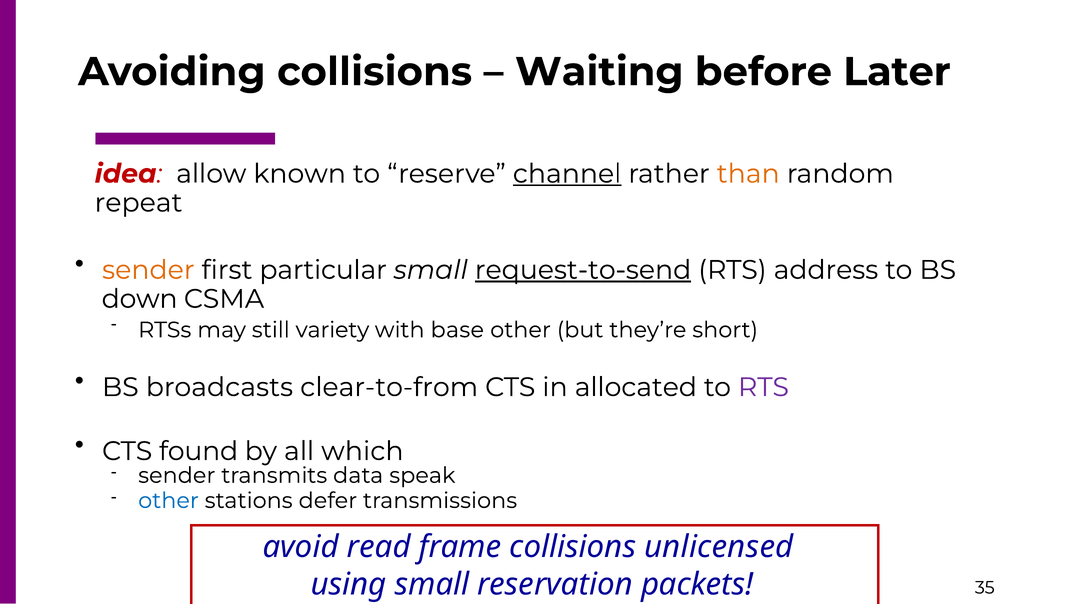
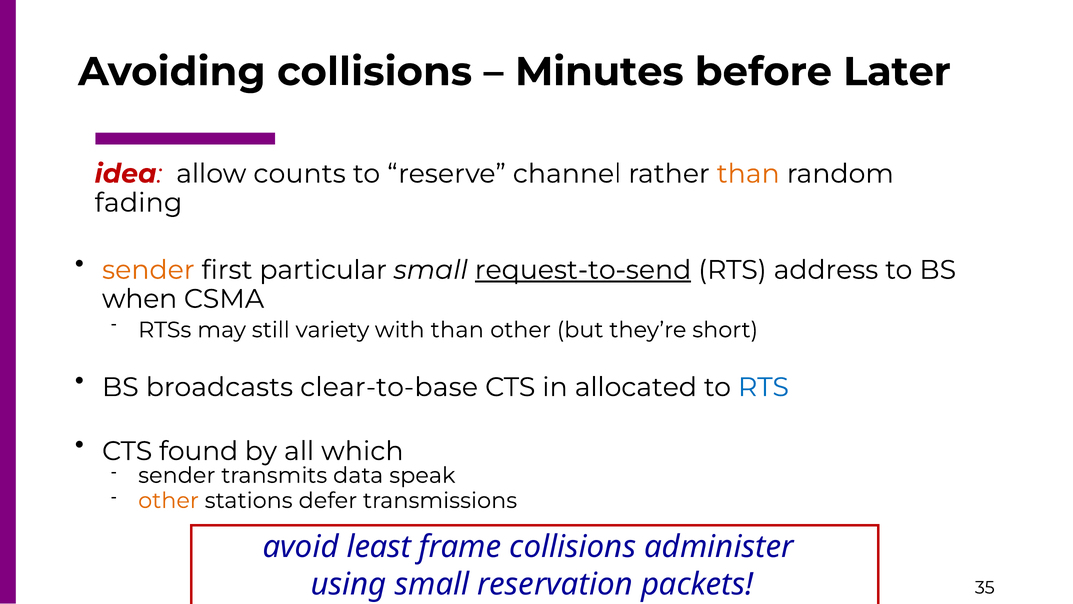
Waiting: Waiting -> Minutes
known: known -> counts
channel underline: present -> none
repeat: repeat -> fading
down: down -> when
with base: base -> than
clear-to-from: clear-to-from -> clear-to-base
RTS at (763, 387) colour: purple -> blue
other at (169, 500) colour: blue -> orange
read: read -> least
unlicensed: unlicensed -> administer
